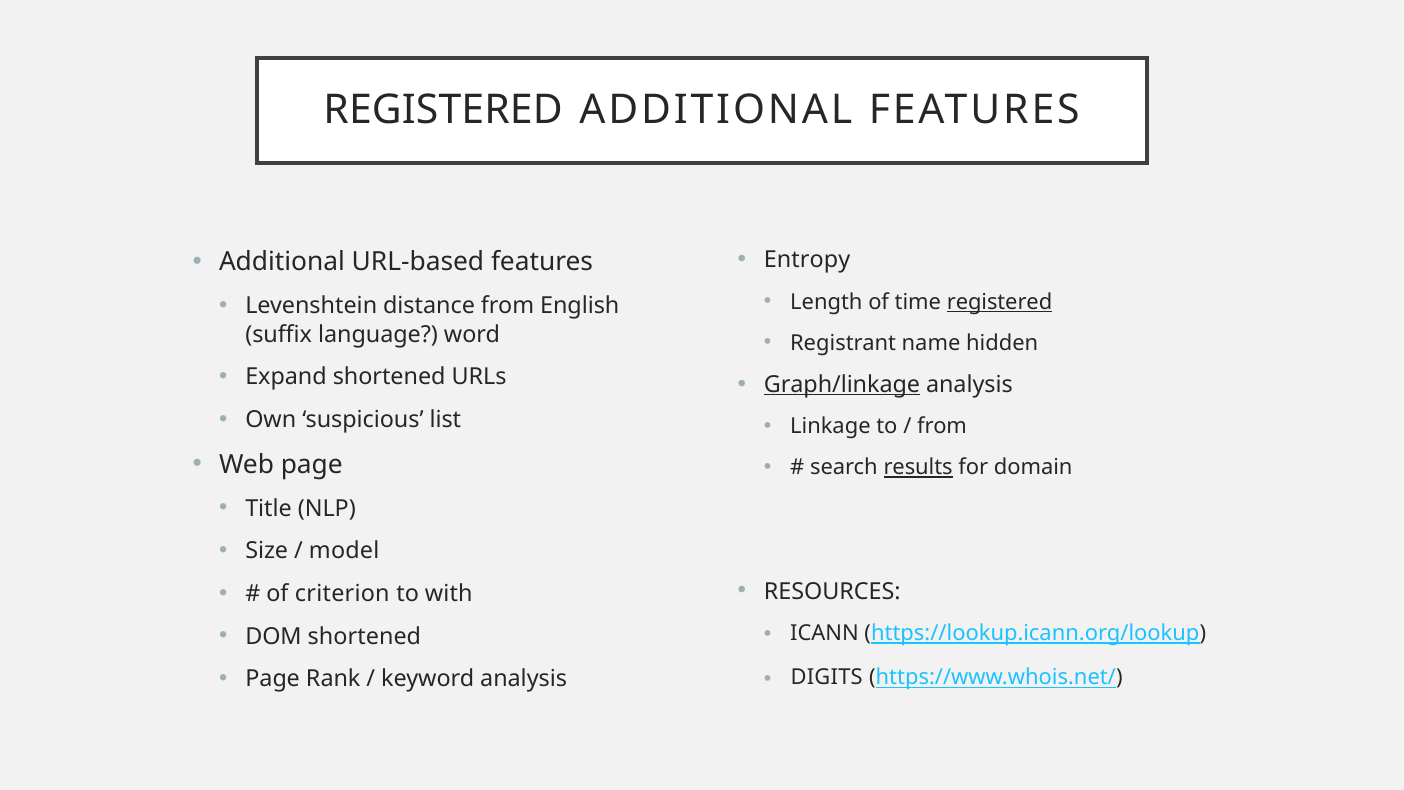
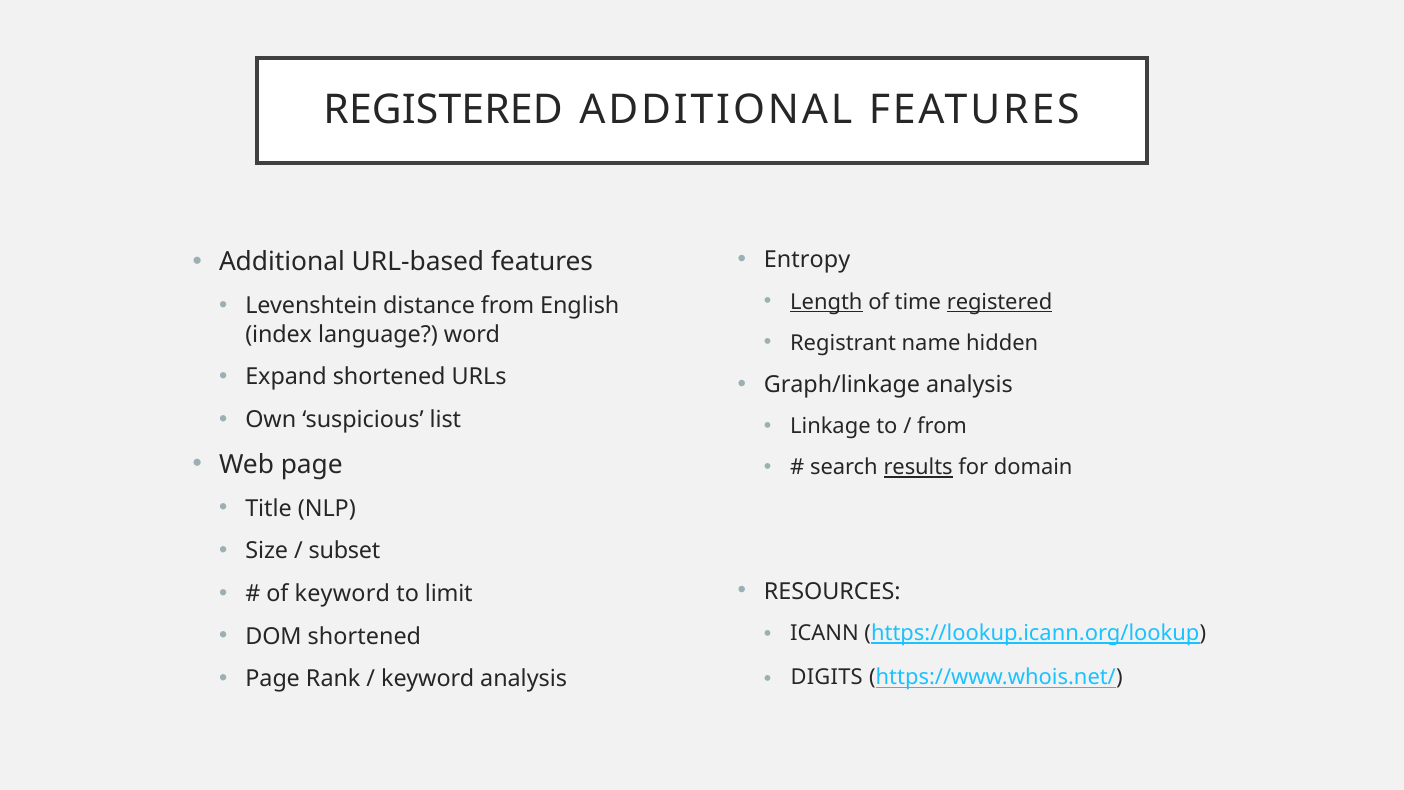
Length underline: none -> present
suffix: suffix -> index
Graph/linkage underline: present -> none
model: model -> subset
of criterion: criterion -> keyword
with: with -> limit
